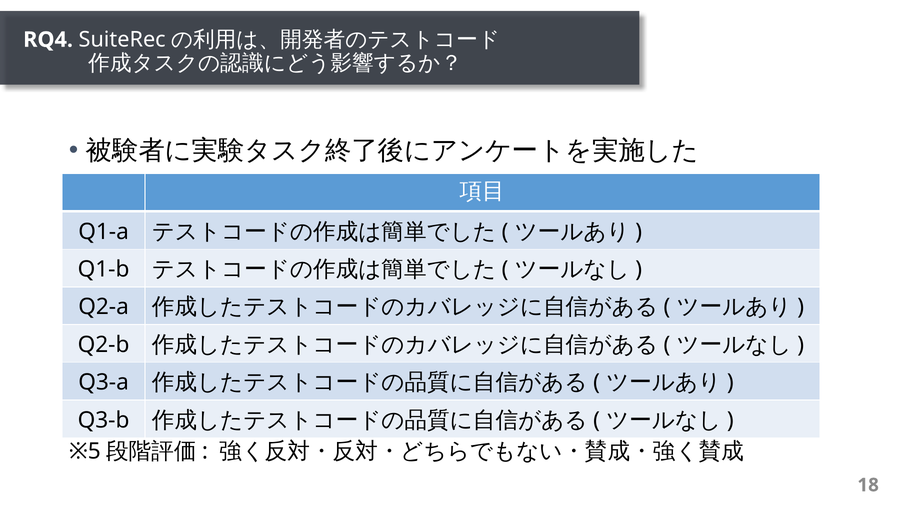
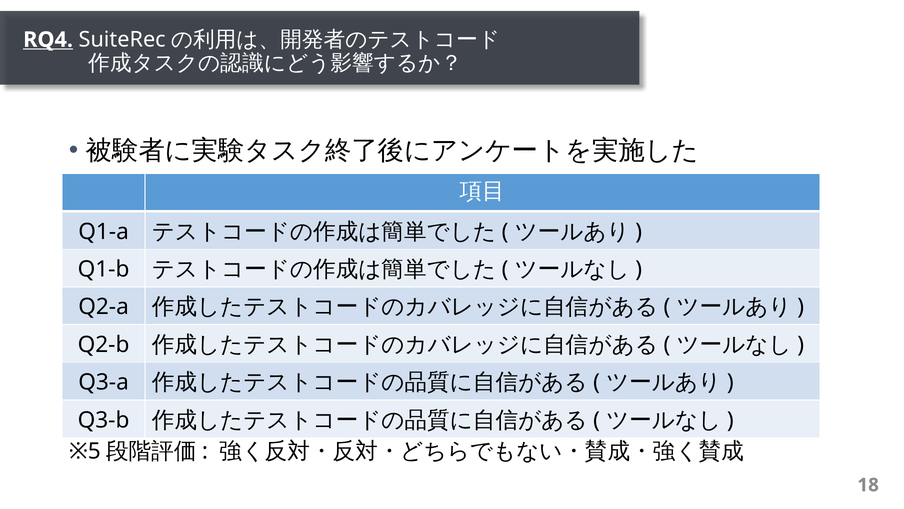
RQ4 underline: none -> present
